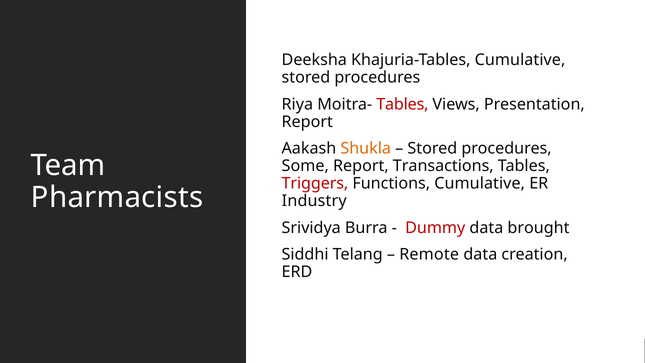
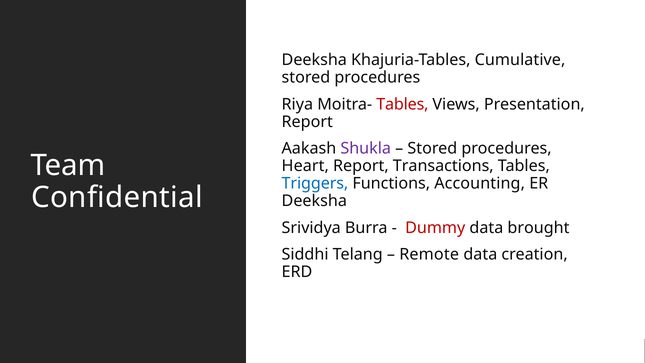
Shukla colour: orange -> purple
Some: Some -> Heart
Triggers colour: red -> blue
Functions Cumulative: Cumulative -> Accounting
Pharmacists: Pharmacists -> Confidential
Industry at (314, 201): Industry -> Deeksha
